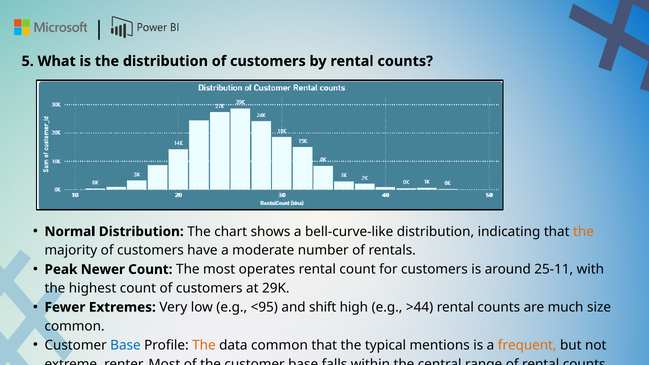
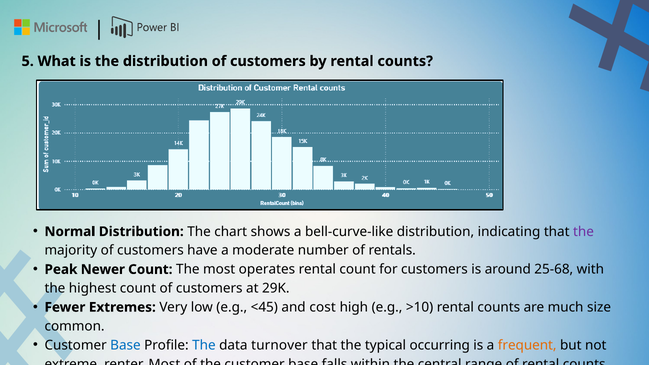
the at (583, 232) colour: orange -> purple
25-11: 25-11 -> 25-68
<95: <95 -> <45
shift: shift -> cost
>44: >44 -> >10
The at (204, 345) colour: orange -> blue
data common: common -> turnover
mentions: mentions -> occurring
